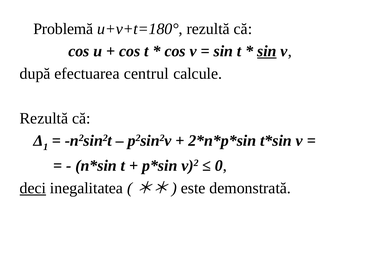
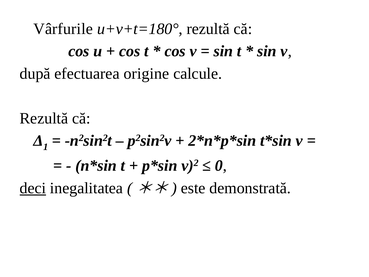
Problemă: Problemă -> Vârfurile
sin at (267, 51) underline: present -> none
centrul: centrul -> origine
